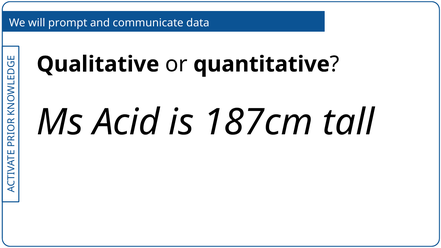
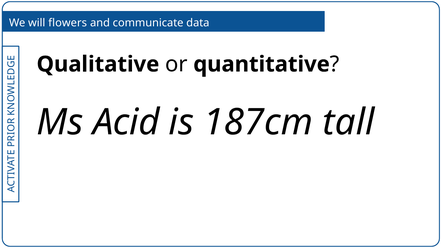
prompt: prompt -> flowers
